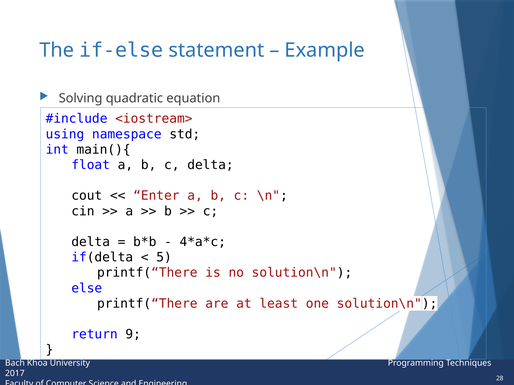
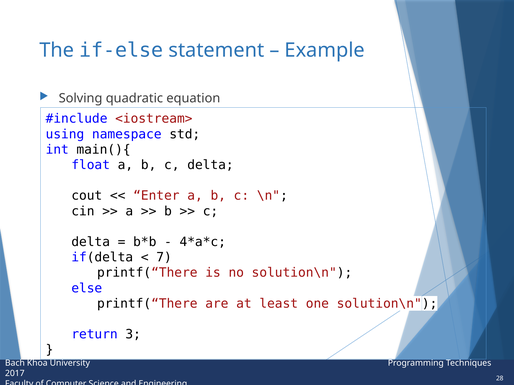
5: 5 -> 7
9: 9 -> 3
